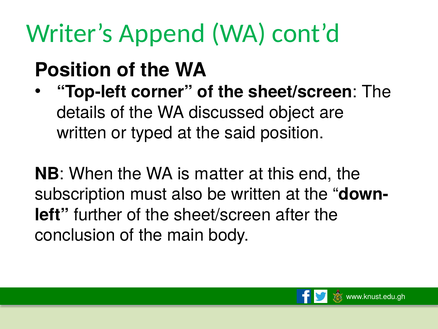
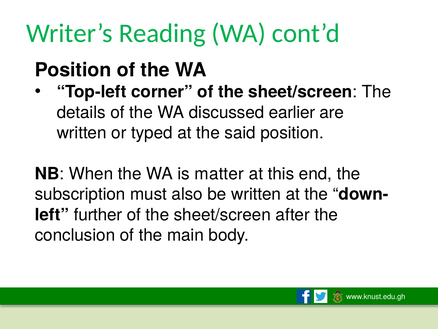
Append: Append -> Reading
object: object -> earlier
